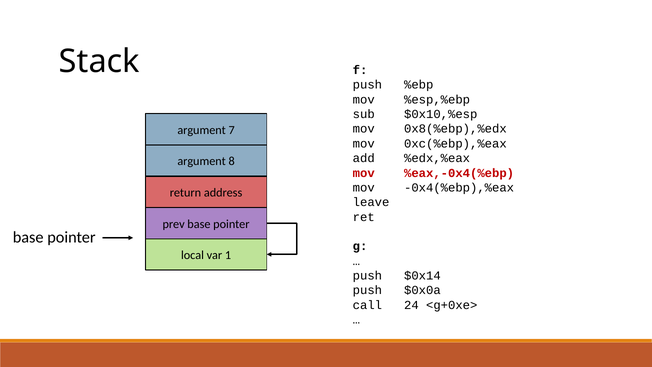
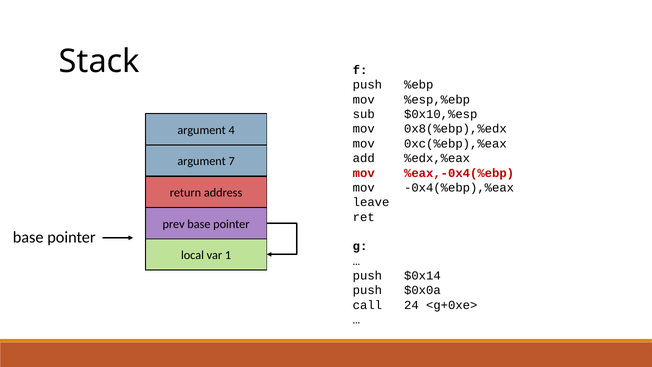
7: 7 -> 4
8: 8 -> 7
